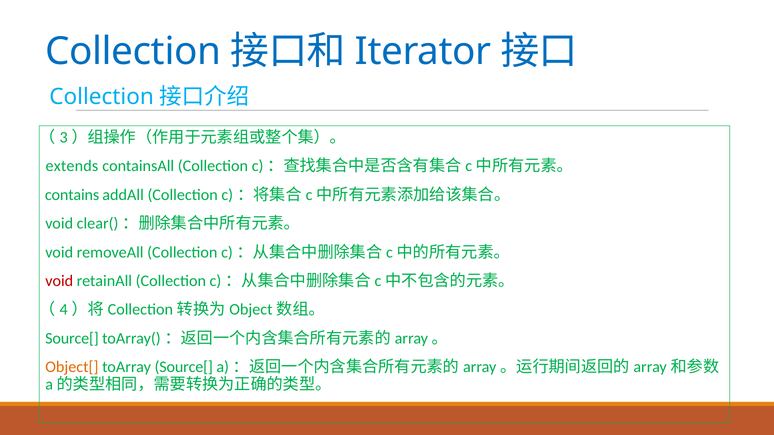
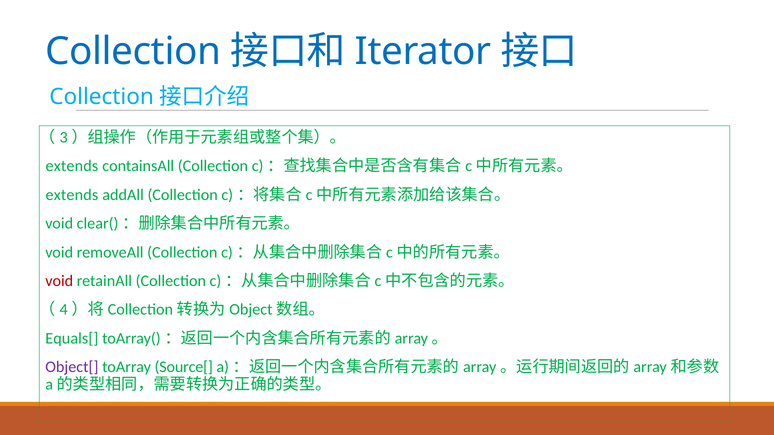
contains at (72, 195): contains -> extends
Source[ at (72, 339): Source[ -> Equals[
Object[ colour: orange -> purple
